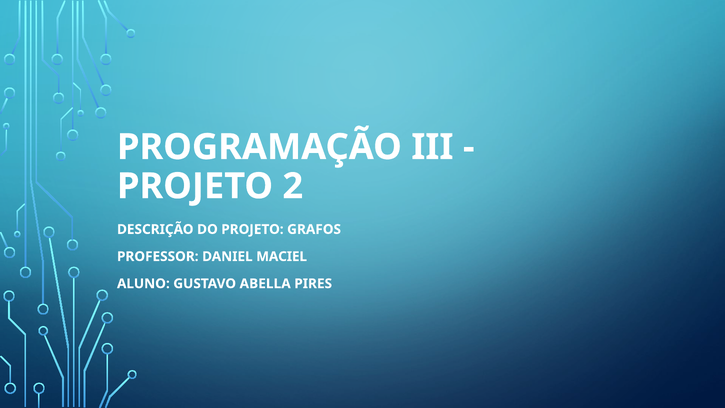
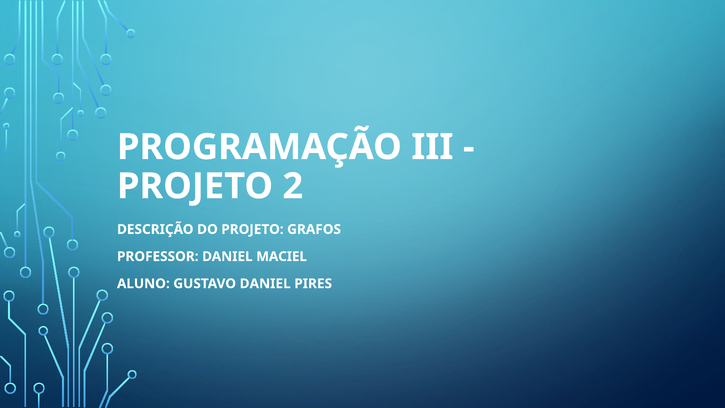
GUSTAVO ABELLA: ABELLA -> DANIEL
